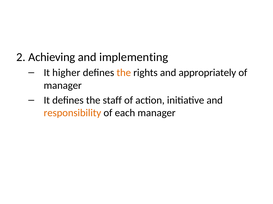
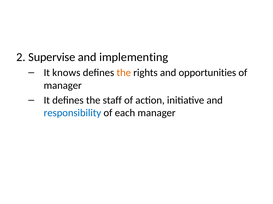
Achieving: Achieving -> Supervise
higher: higher -> knows
appropriately: appropriately -> opportunities
responsibility colour: orange -> blue
